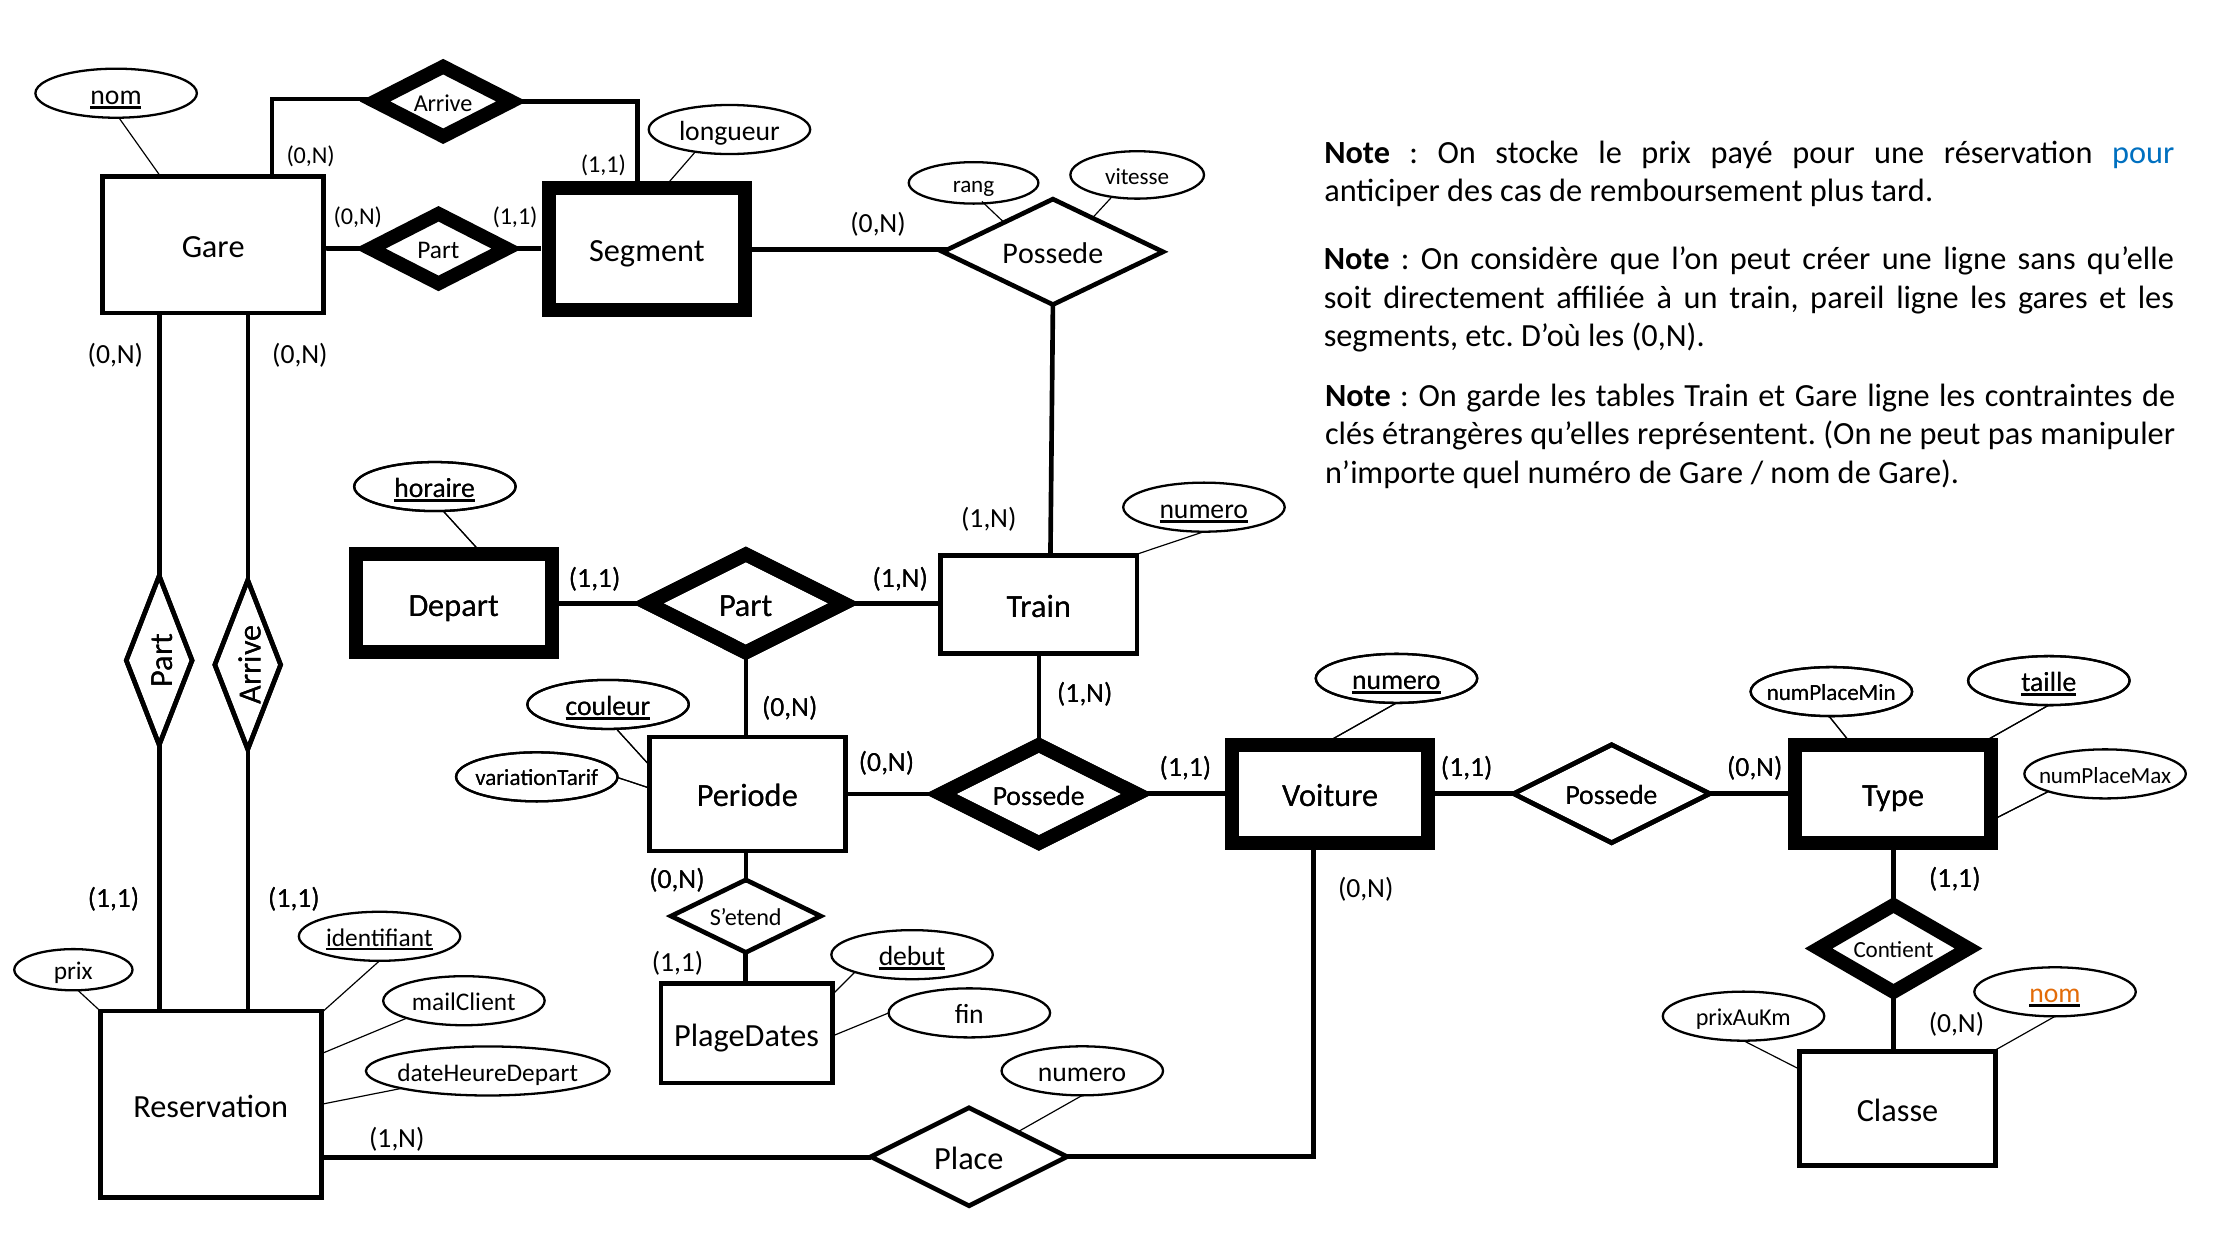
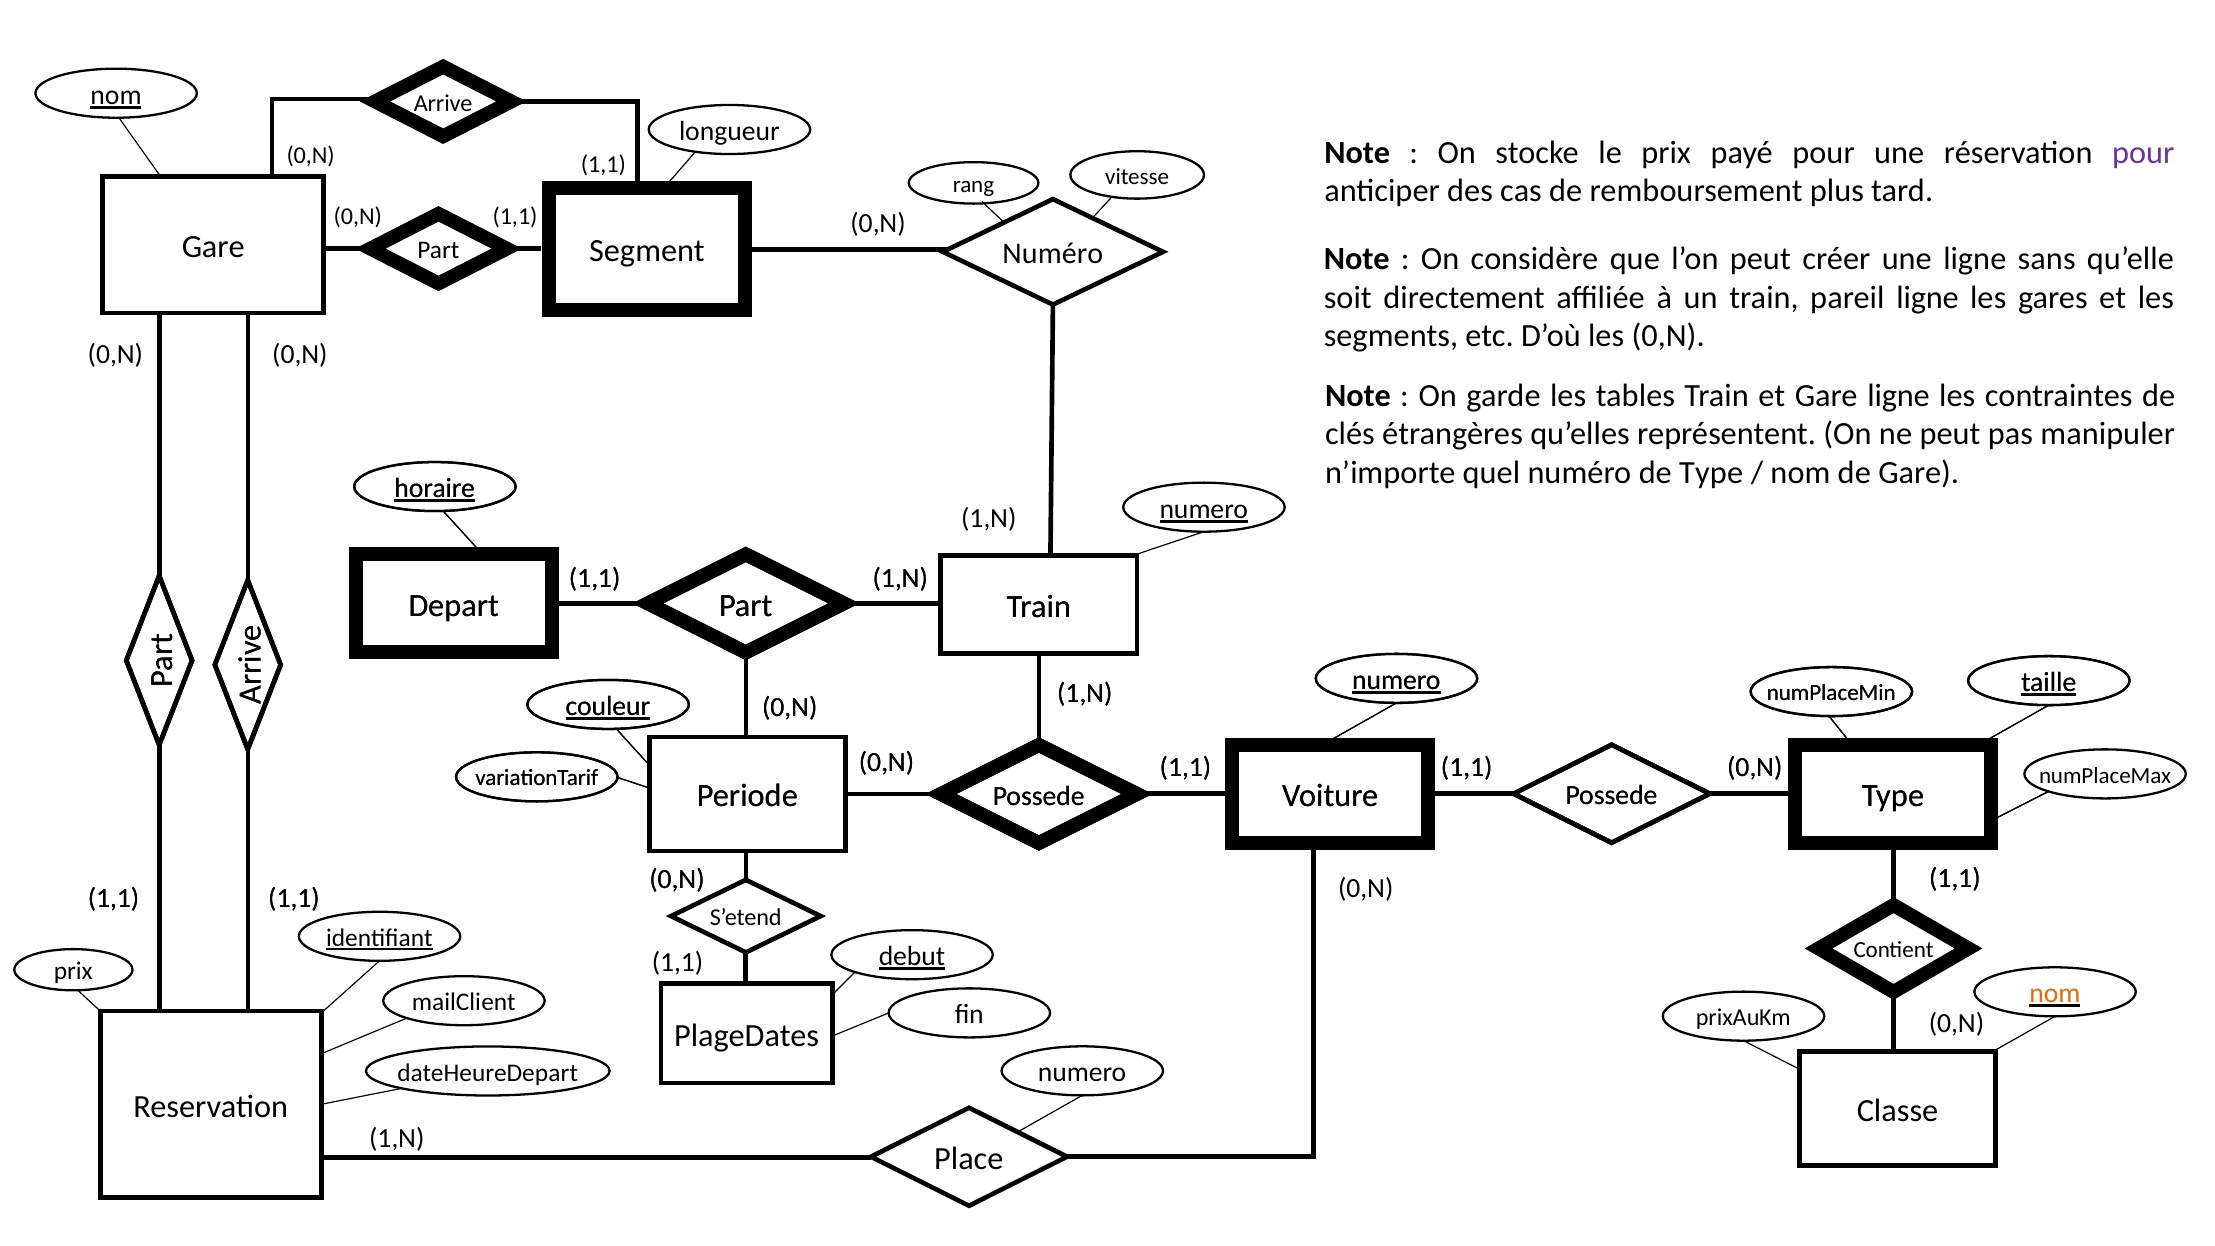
pour at (2143, 152) colour: blue -> purple
Possede at (1053, 254): Possede -> Numéro
numéro de Gare: Gare -> Type
